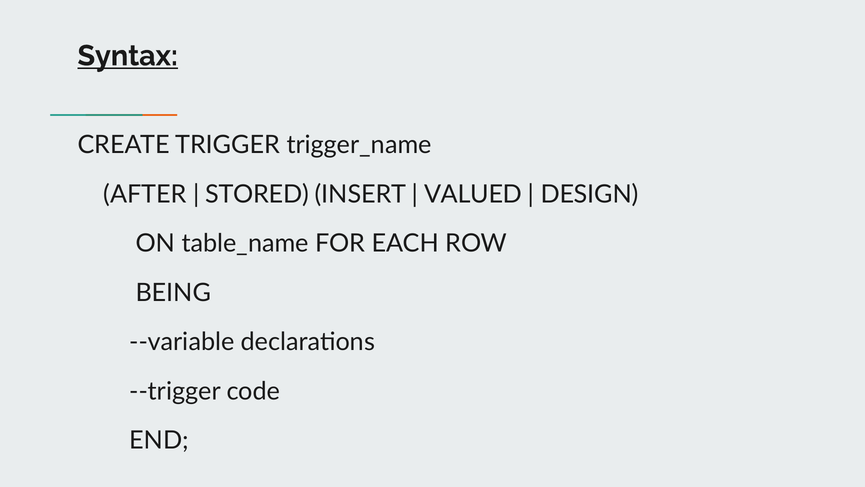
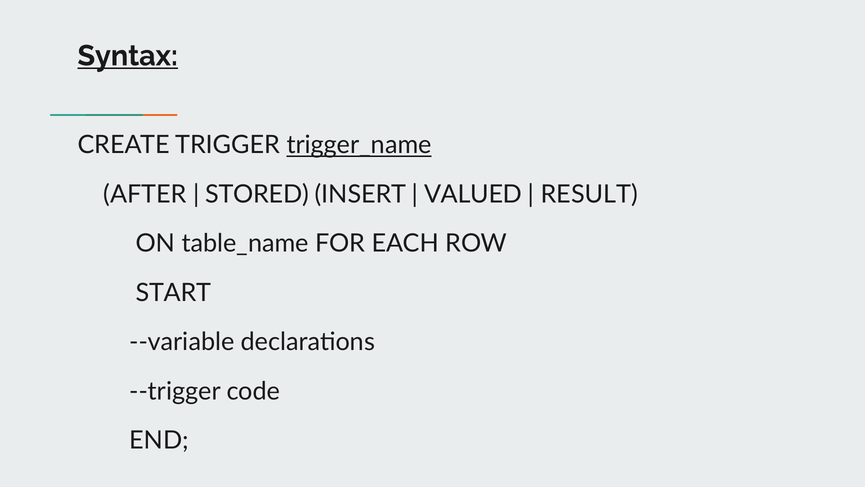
trigger_name underline: none -> present
DESIGN: DESIGN -> RESULT
BEING: BEING -> START
